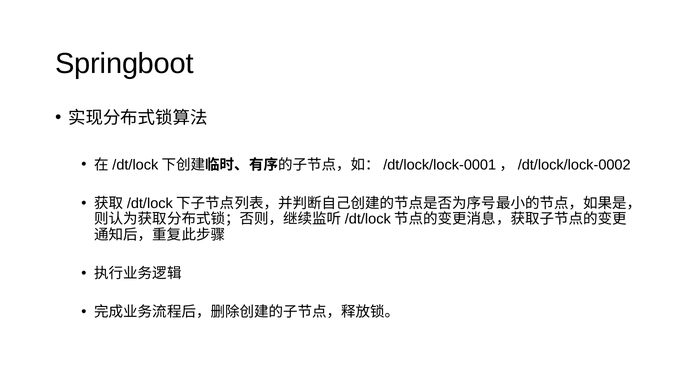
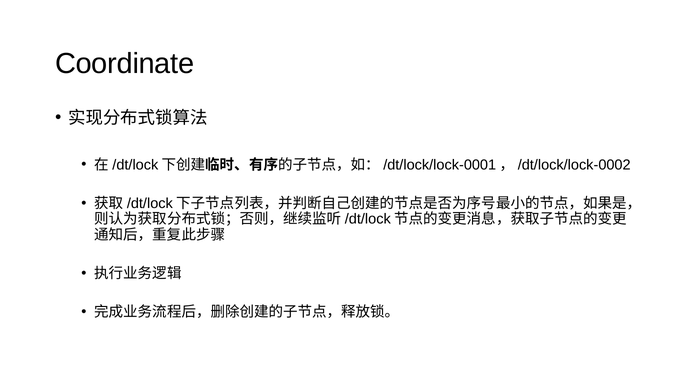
Springboot: Springboot -> Coordinate
